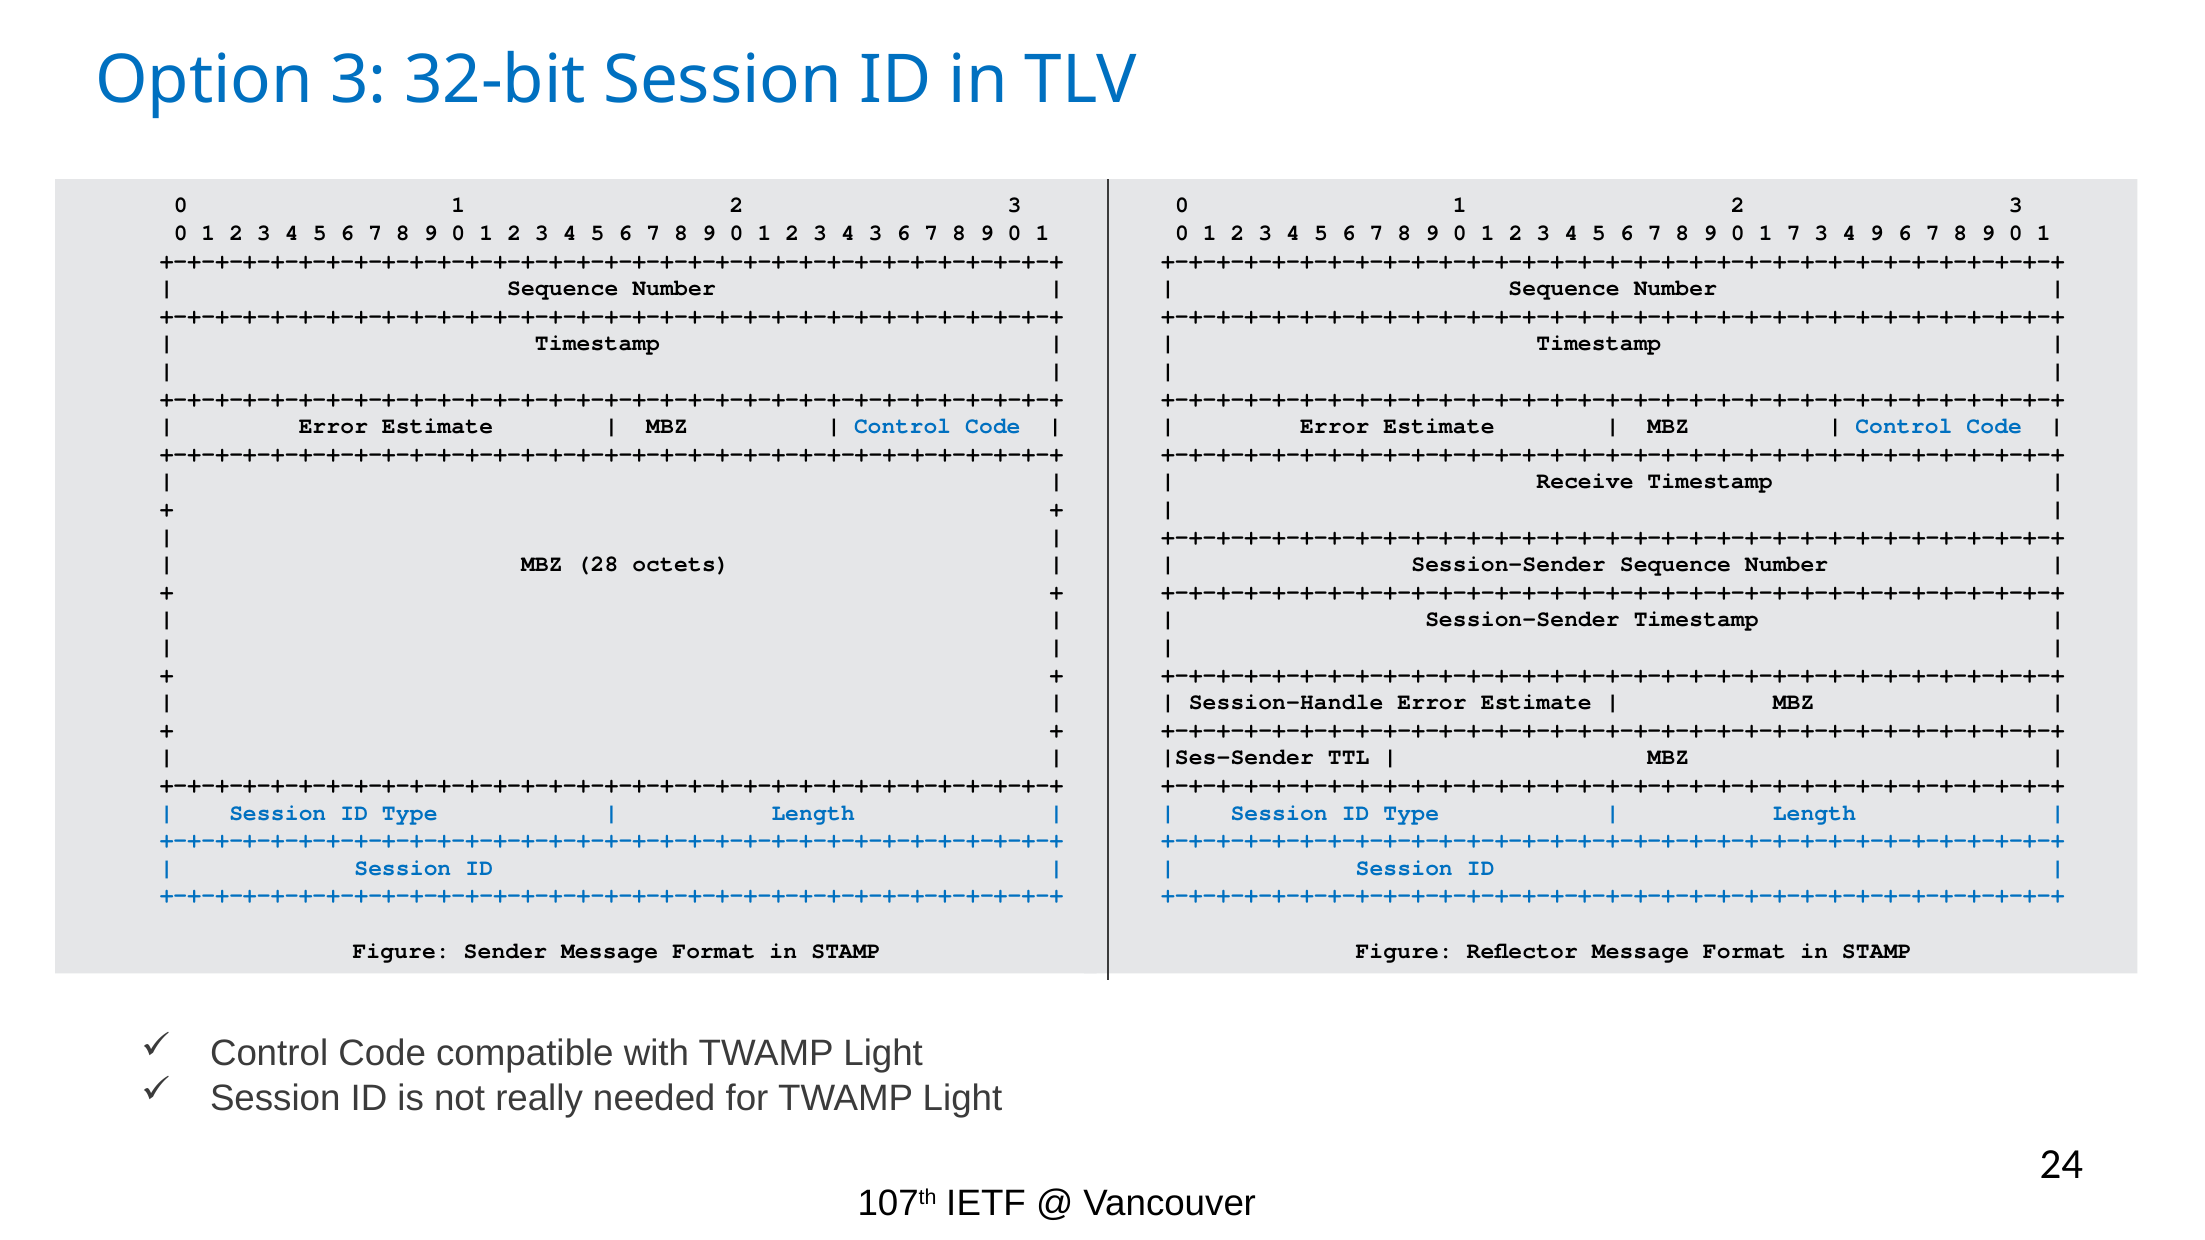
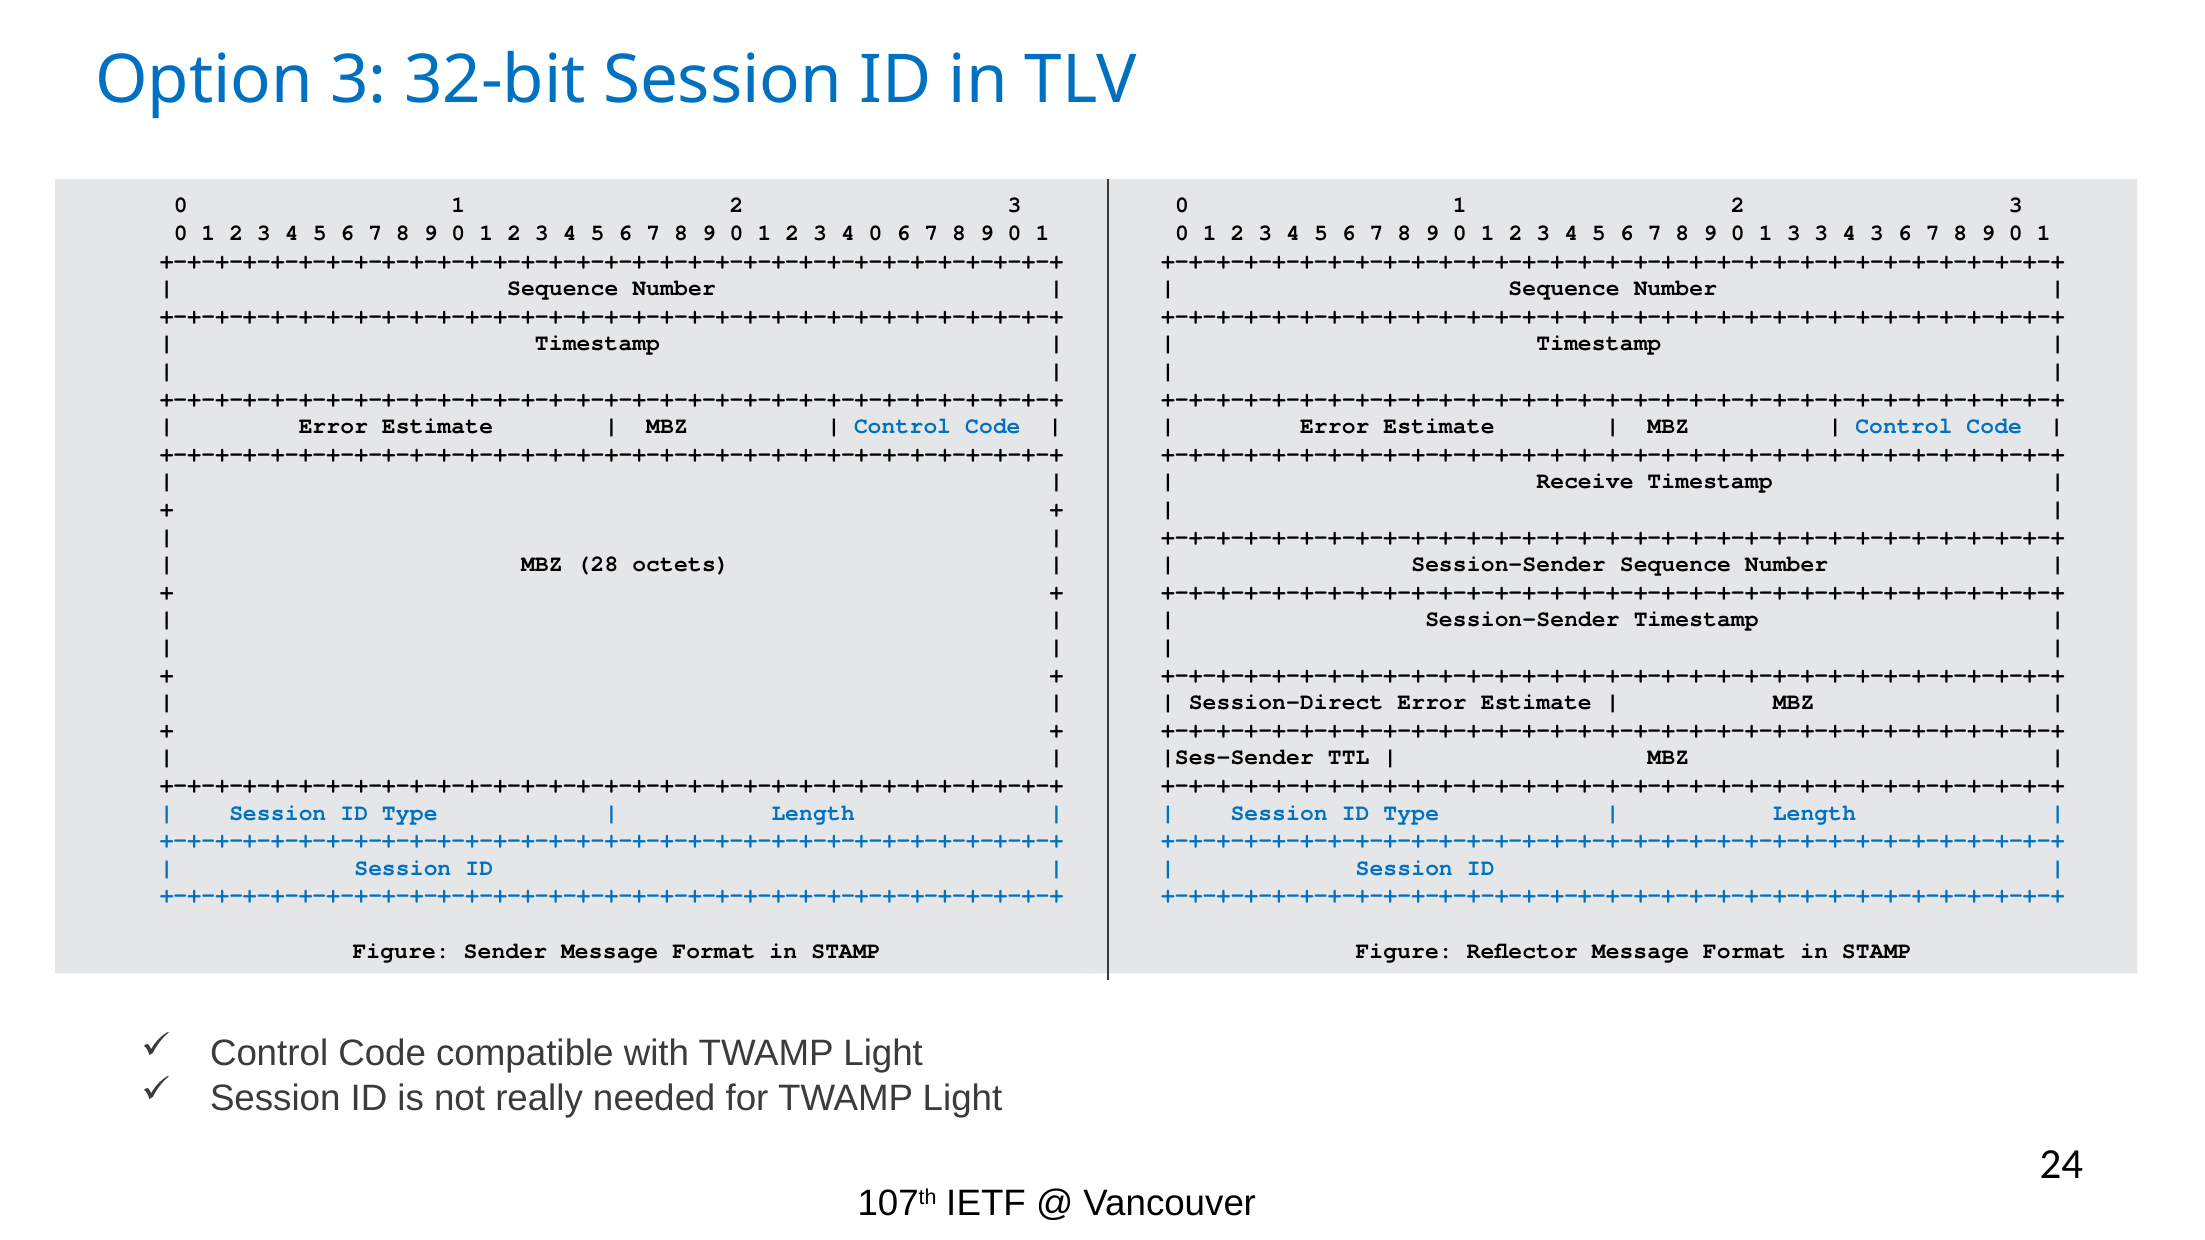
4 3: 3 -> 0
1 7: 7 -> 3
4 9: 9 -> 3
Session-Handle: Session-Handle -> Session-Direct
